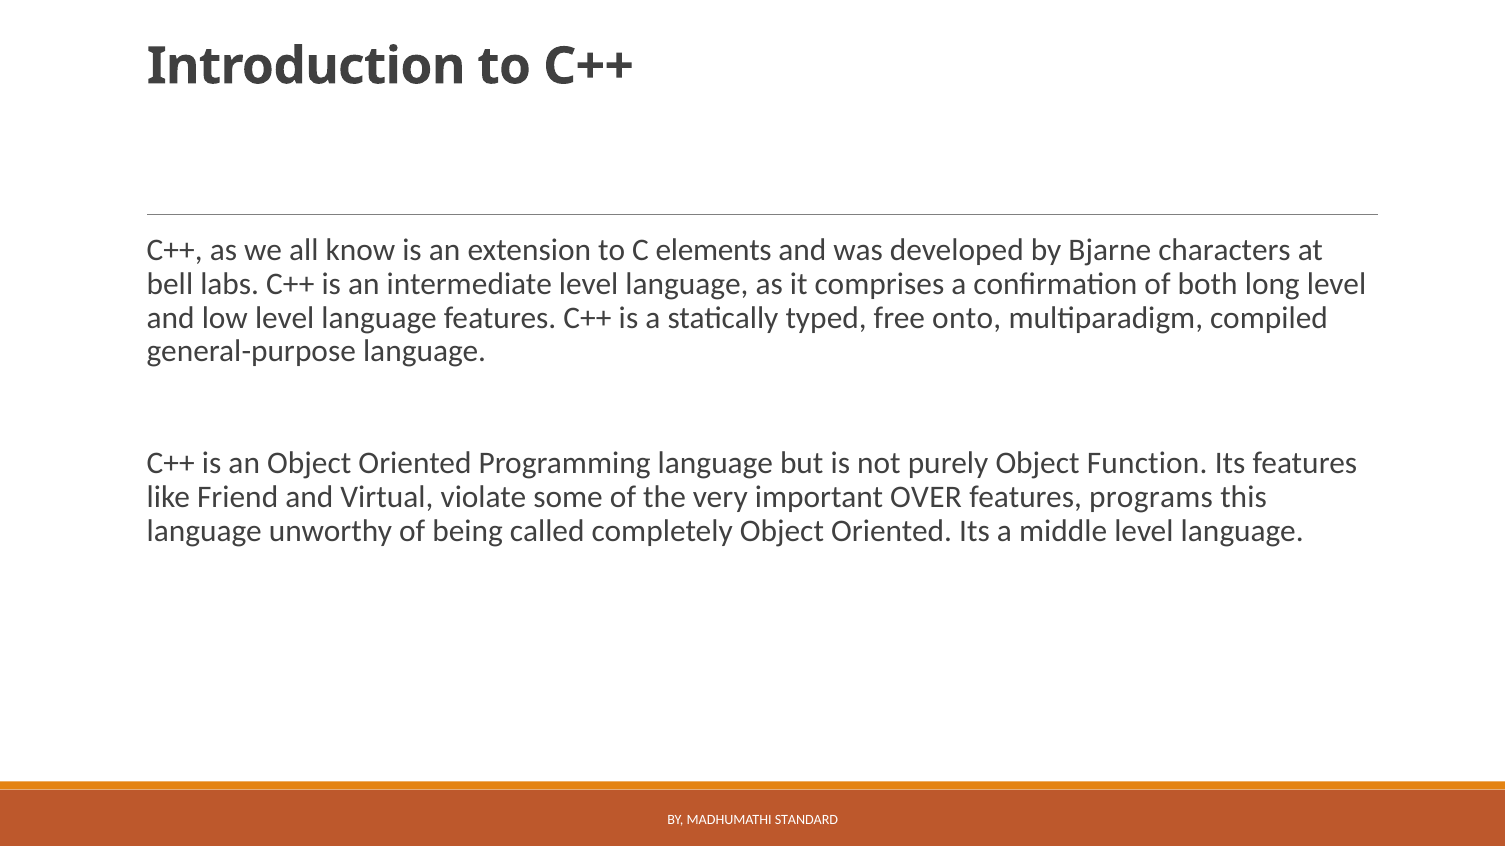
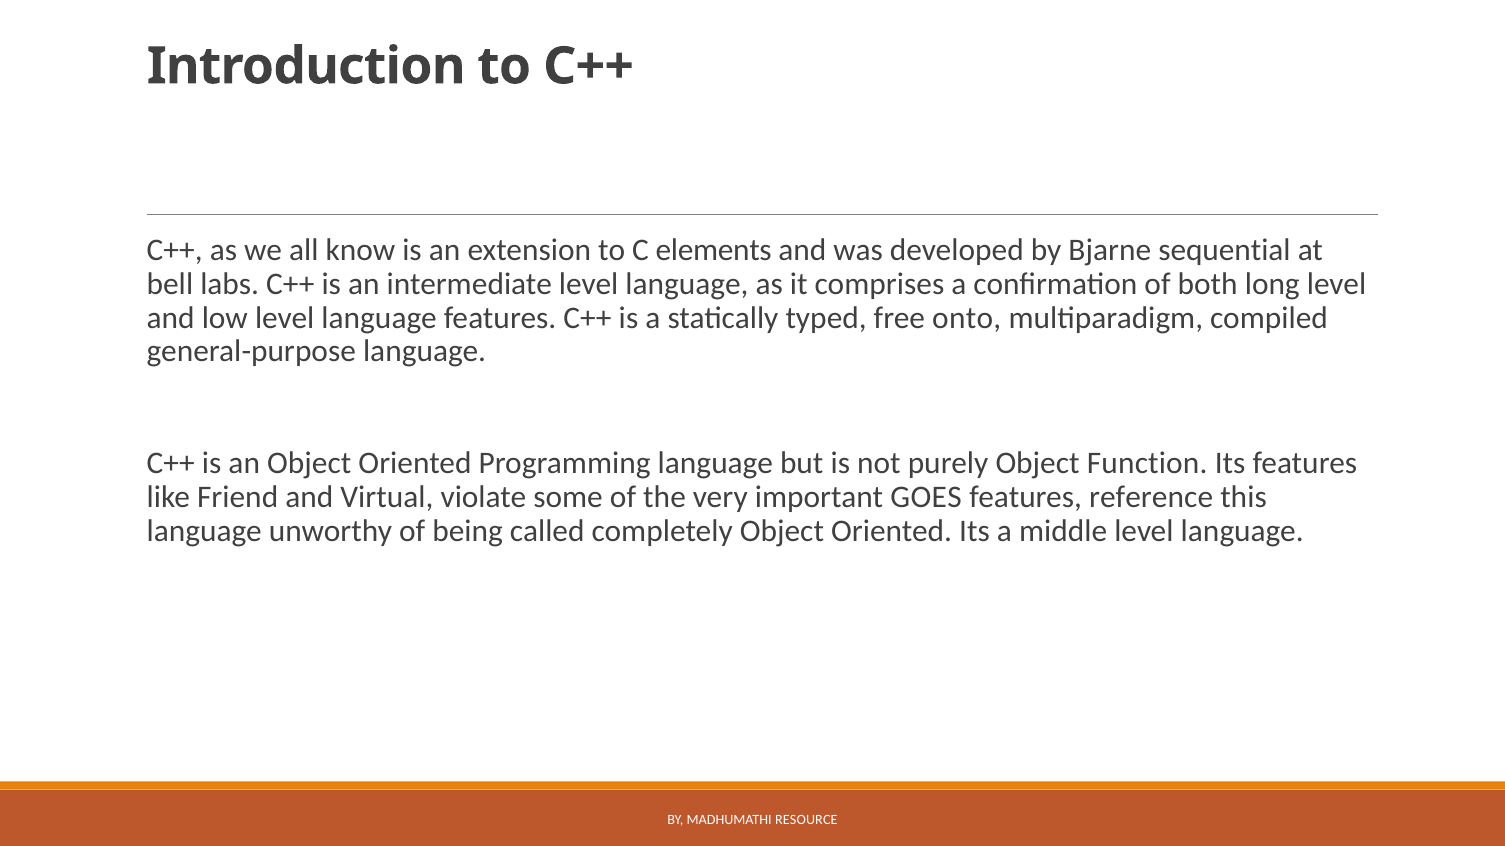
characters: characters -> sequential
OVER: OVER -> GOES
programs: programs -> reference
STANDARD: STANDARD -> RESOURCE
